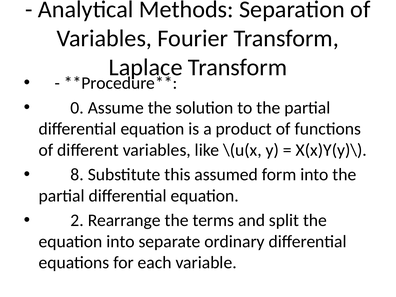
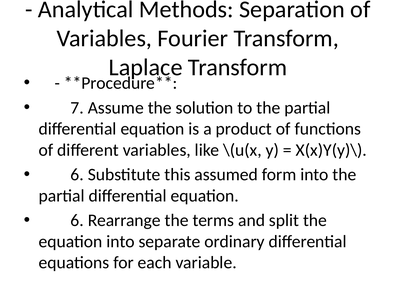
0: 0 -> 7
8 at (77, 175): 8 -> 6
2 at (77, 220): 2 -> 6
